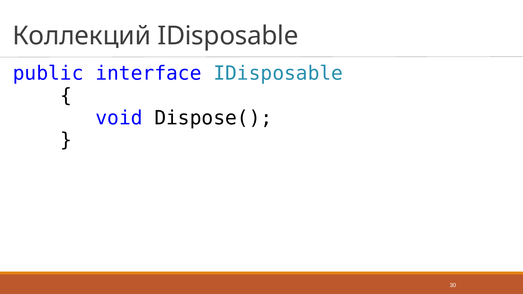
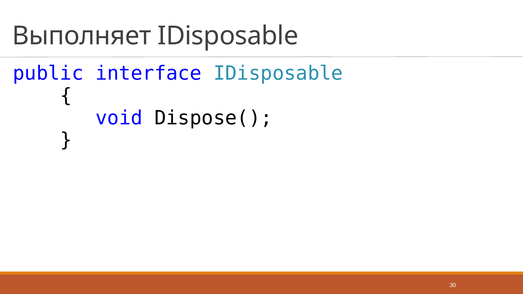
Коллекций: Коллекций -> Выполняет
